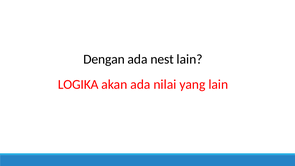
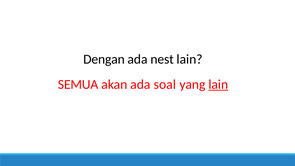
LOGIKA: LOGIKA -> SEMUA
nilai: nilai -> soal
lain at (218, 84) underline: none -> present
